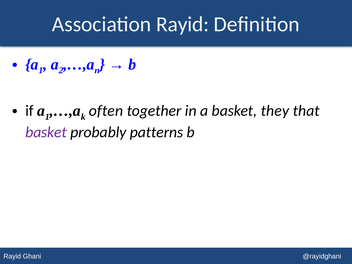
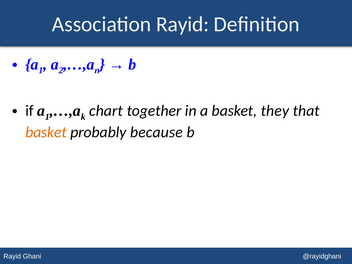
often: often -> chart
basket at (46, 132) colour: purple -> orange
patterns: patterns -> because
